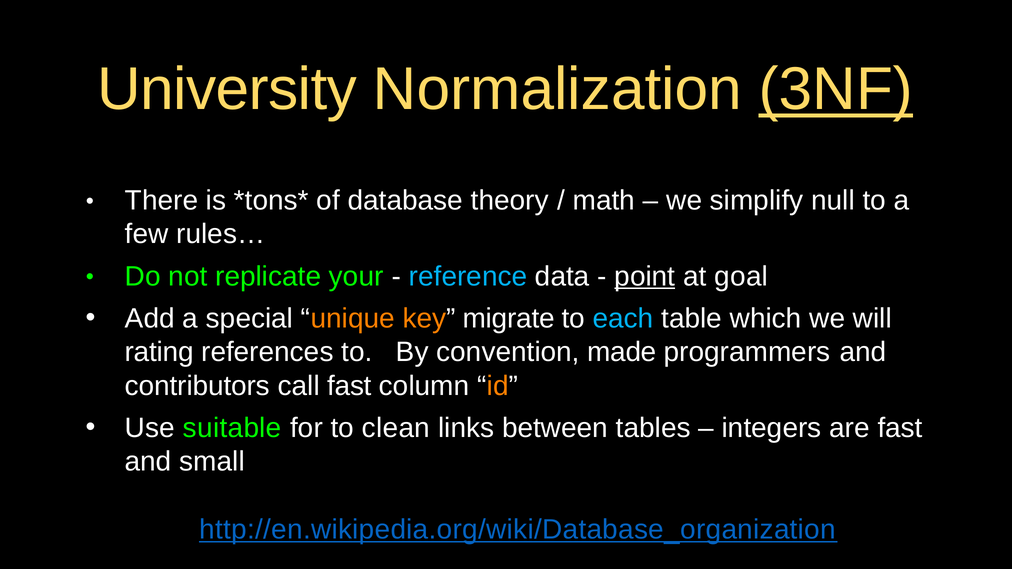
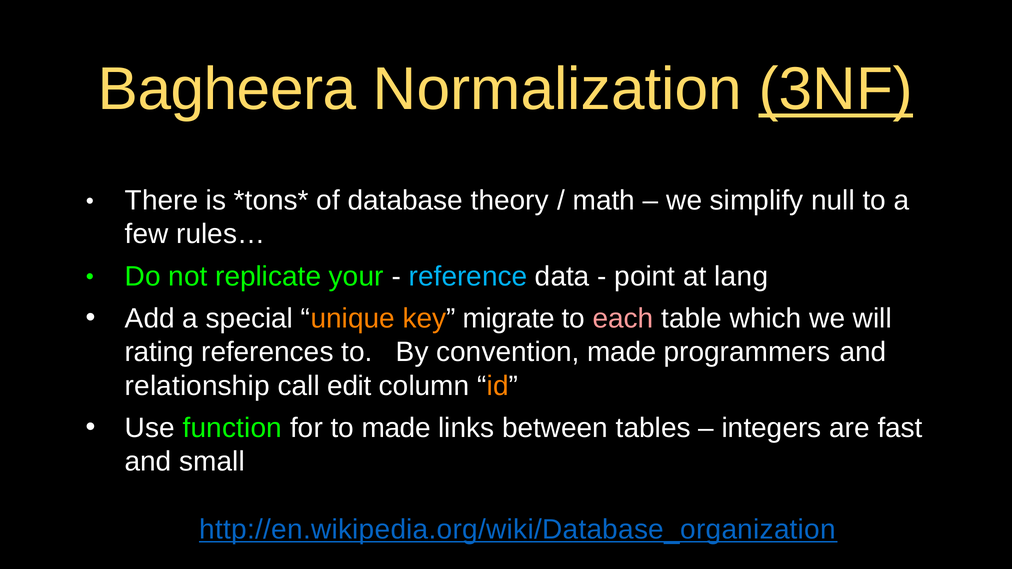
University: University -> Bagheera
point underline: present -> none
goal: goal -> lang
each colour: light blue -> pink
contributors: contributors -> relationship
call fast: fast -> edit
suitable: suitable -> function
to clean: clean -> made
